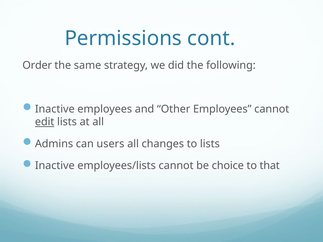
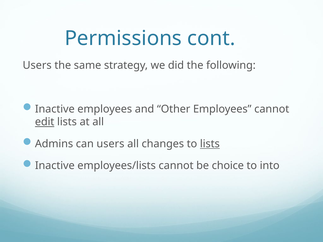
Order at (37, 65): Order -> Users
lists at (210, 144) underline: none -> present
that: that -> into
